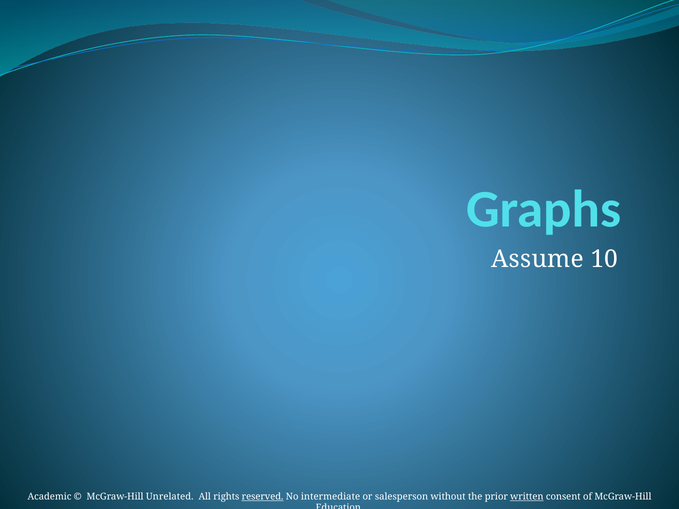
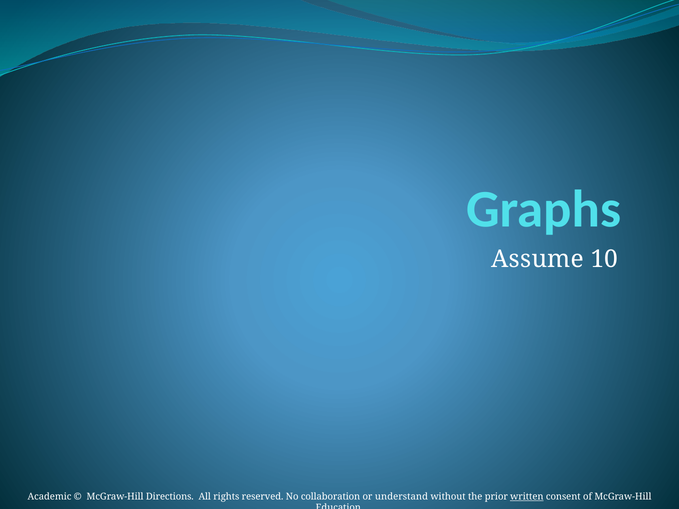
Unrelated: Unrelated -> Directions
reserved underline: present -> none
intermediate: intermediate -> collaboration
salesperson: salesperson -> understand
